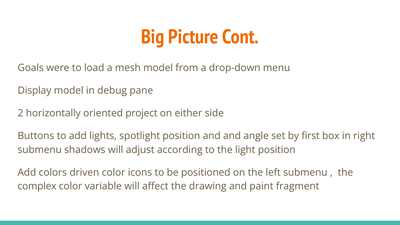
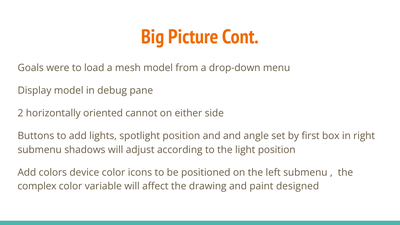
project: project -> cannot
driven: driven -> device
fragment: fragment -> designed
